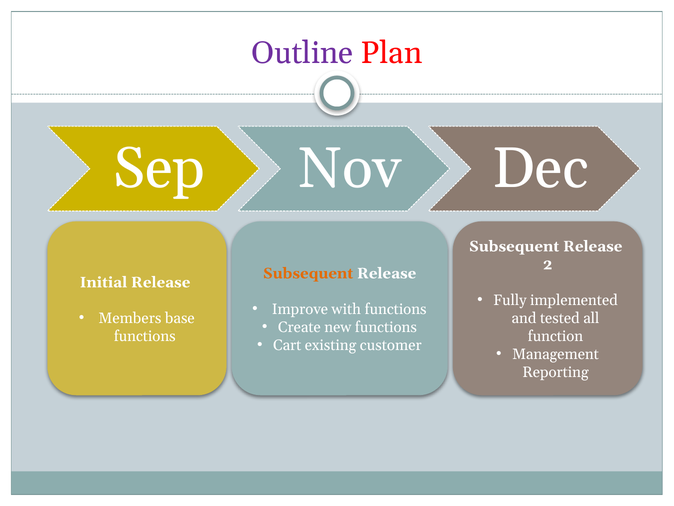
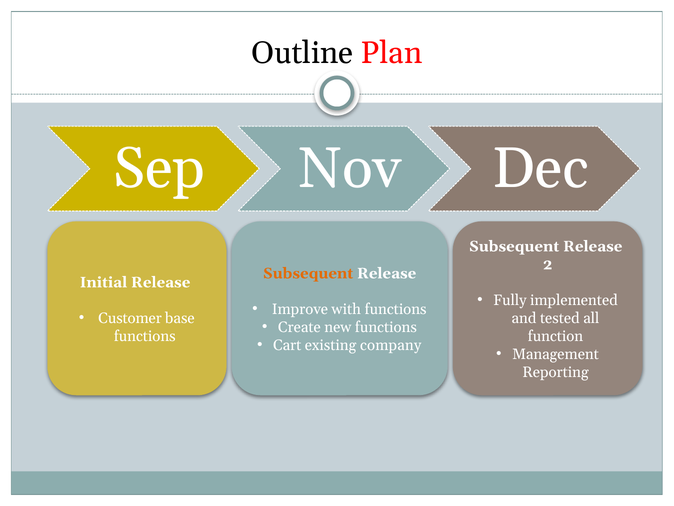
Outline colour: purple -> black
Members: Members -> Customer
customer: customer -> company
